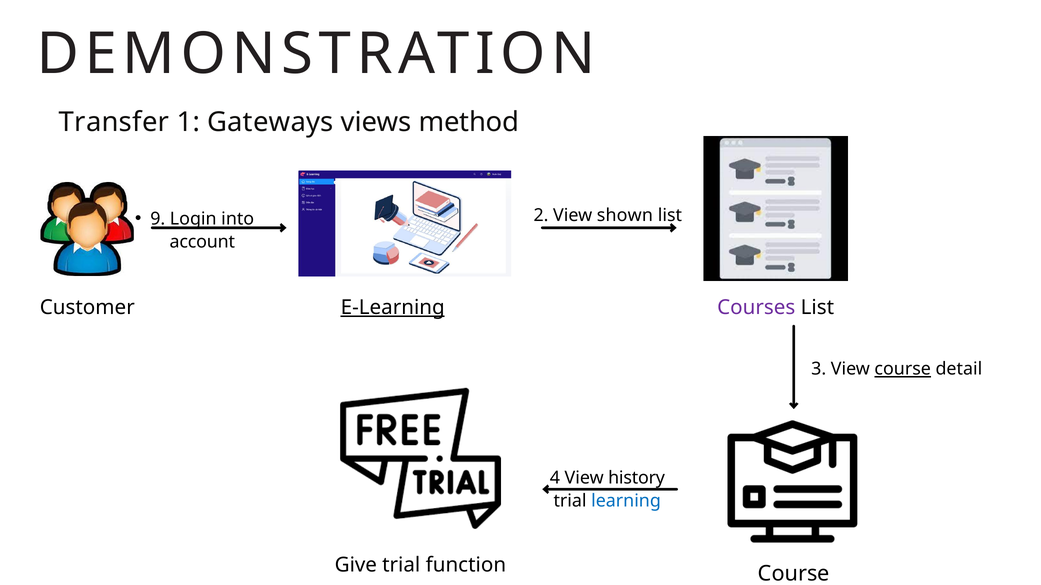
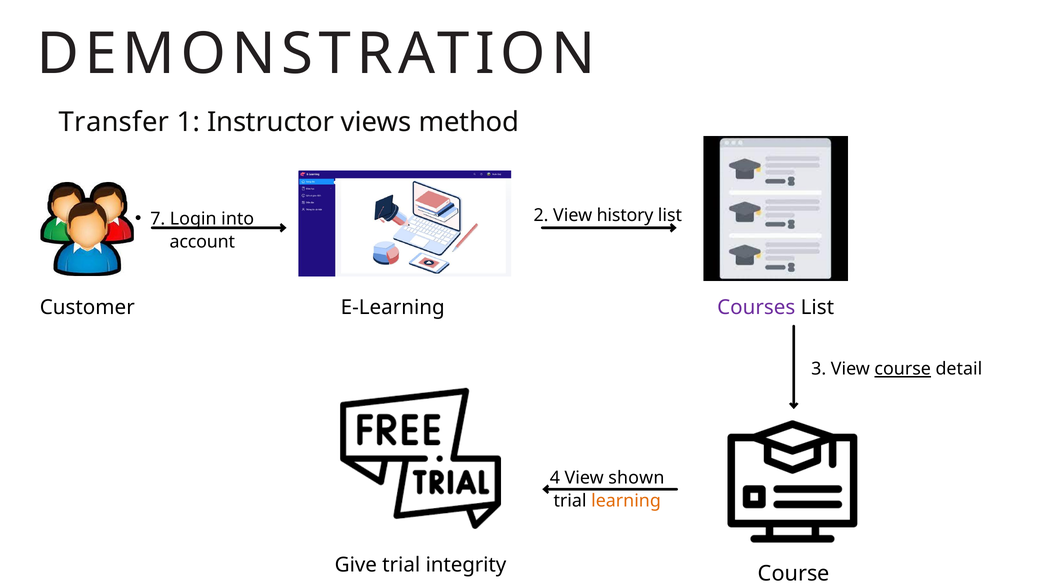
Gateways: Gateways -> Instructor
9: 9 -> 7
shown: shown -> history
E-Learning underline: present -> none
history: history -> shown
learning colour: blue -> orange
function: function -> integrity
